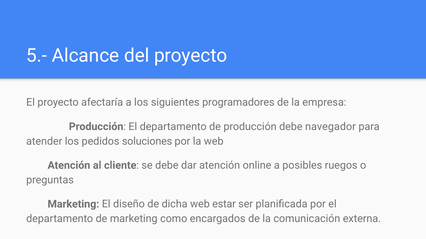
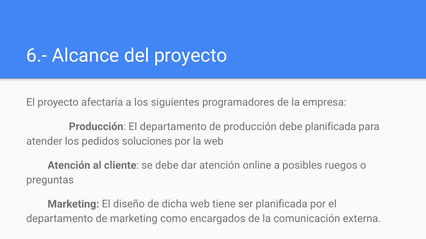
5.-: 5.- -> 6.-
debe navegador: navegador -> planificada
estar: estar -> tiene
